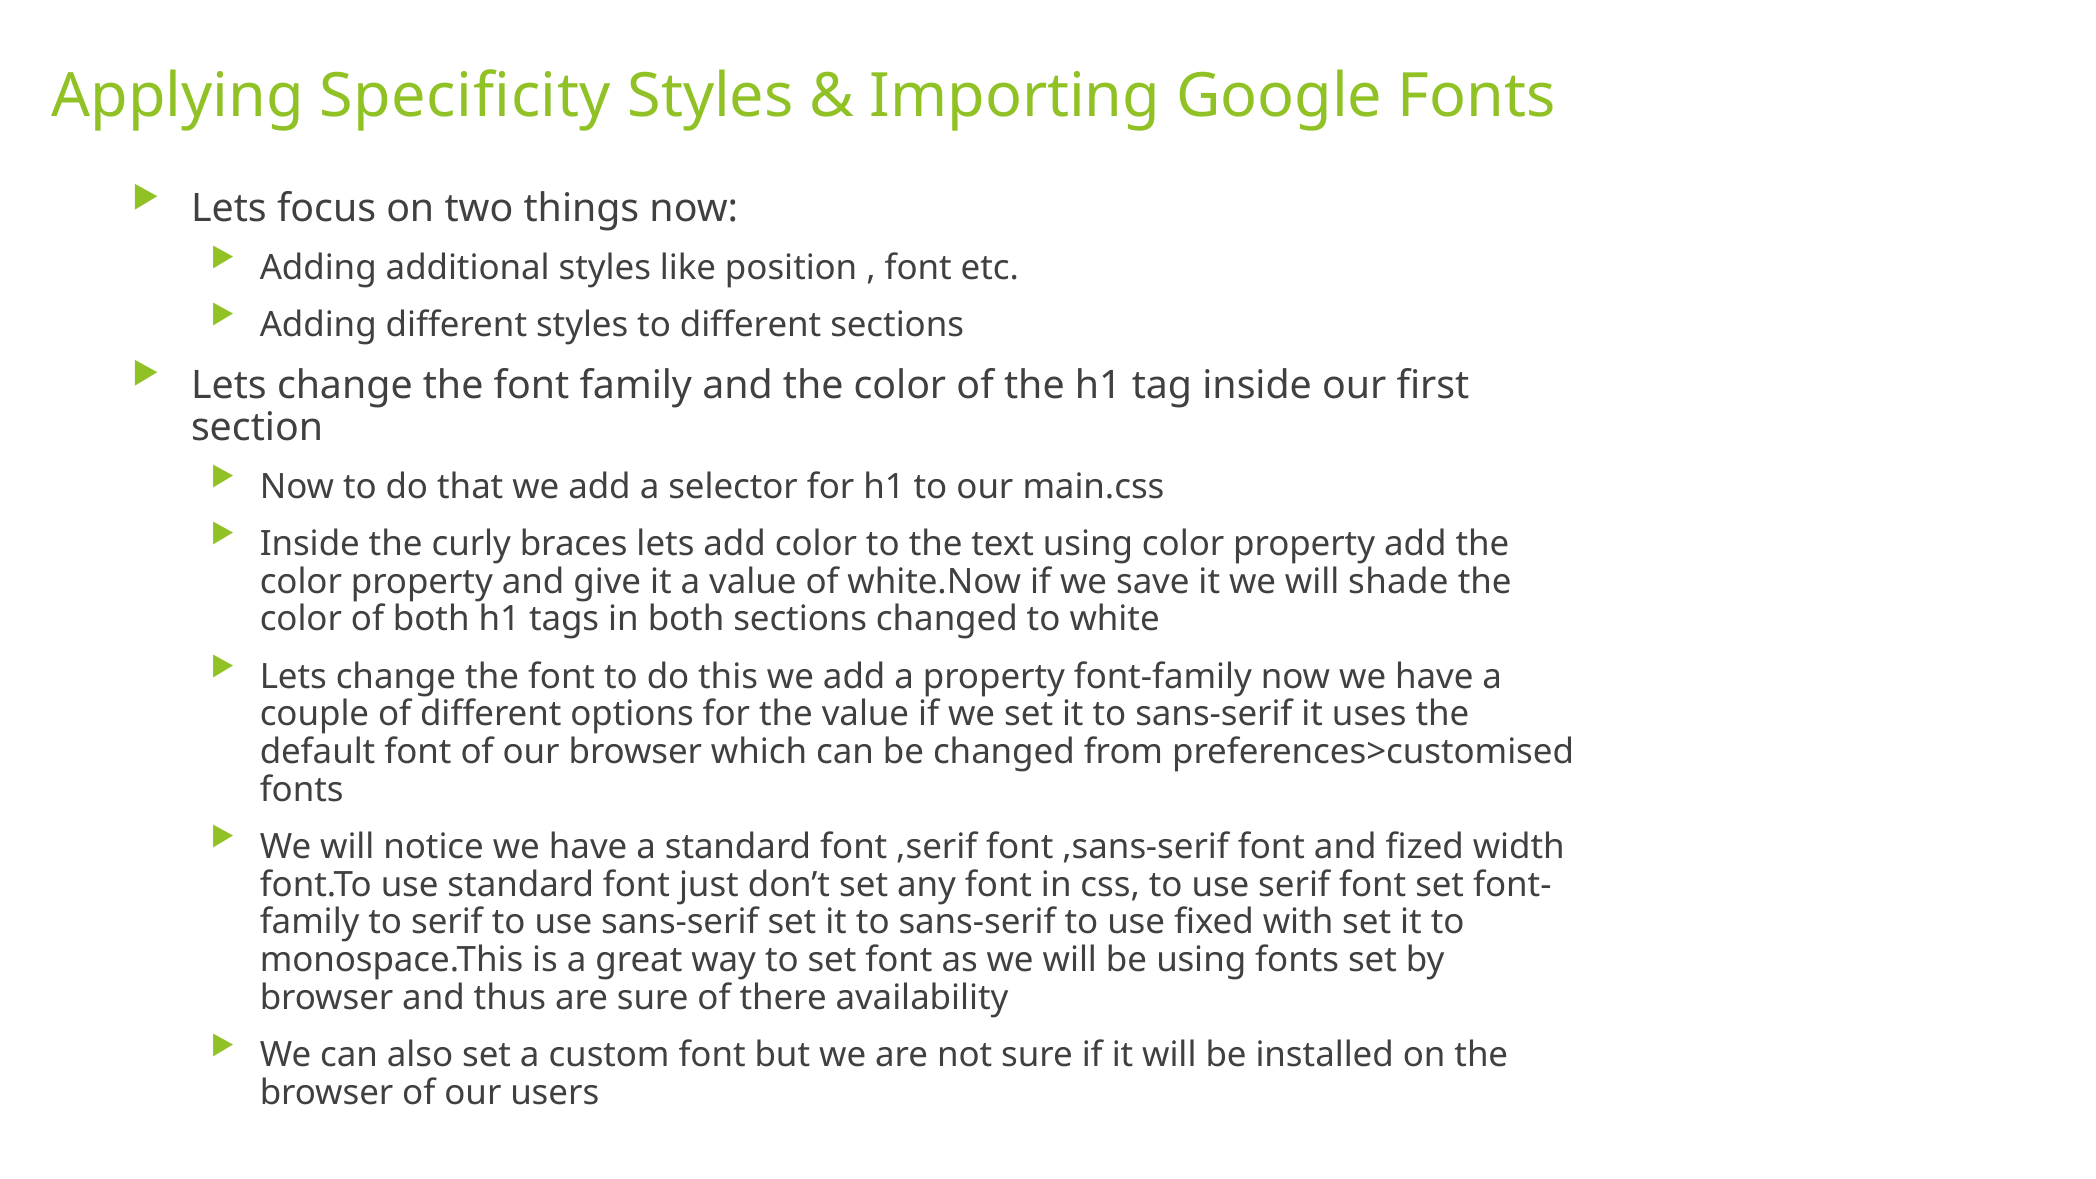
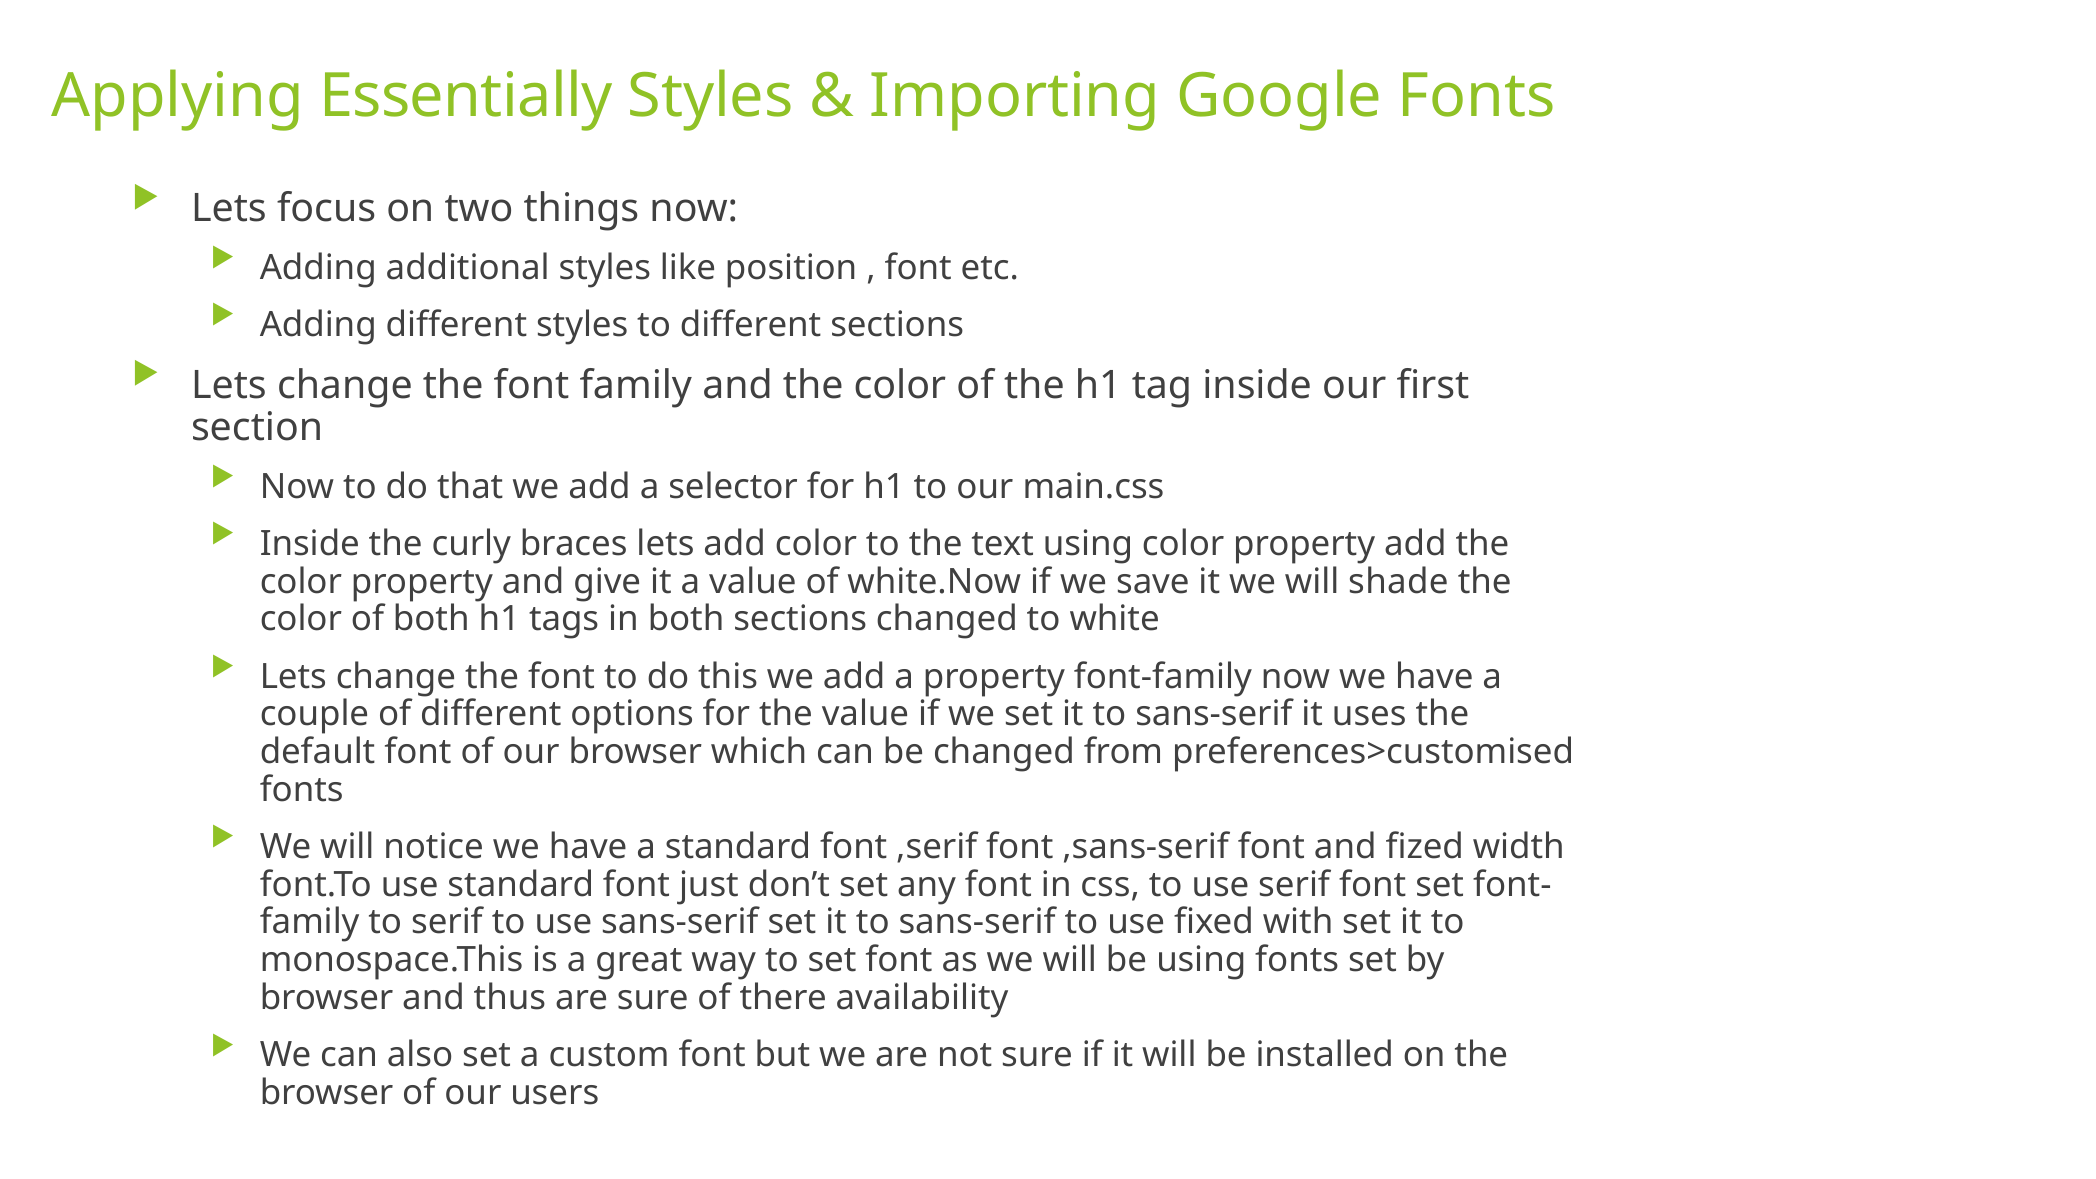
Specificity: Specificity -> Essentially
